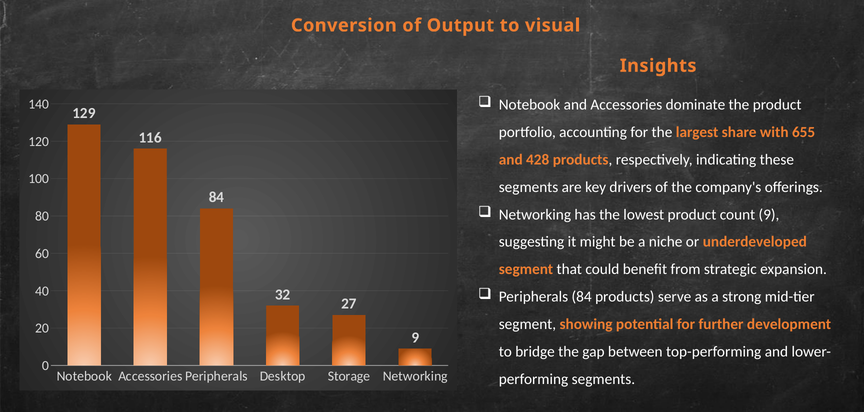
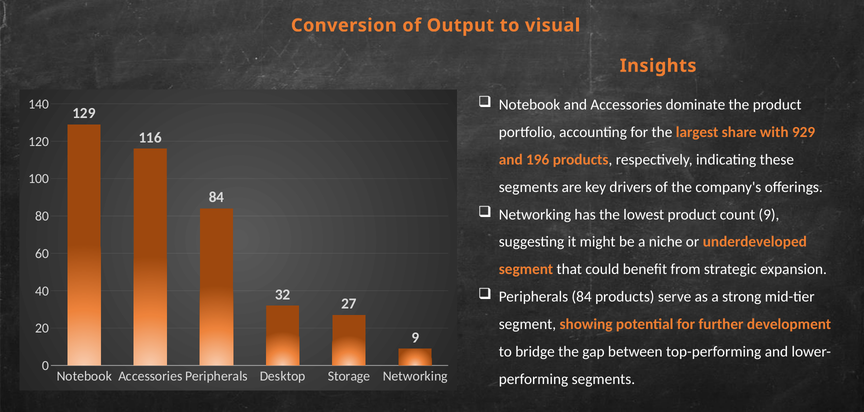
655: 655 -> 929
428: 428 -> 196
